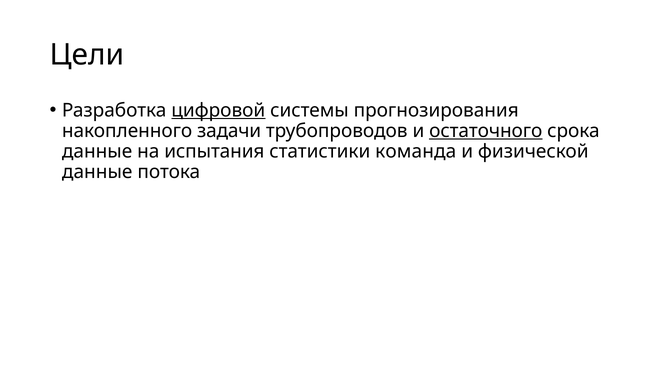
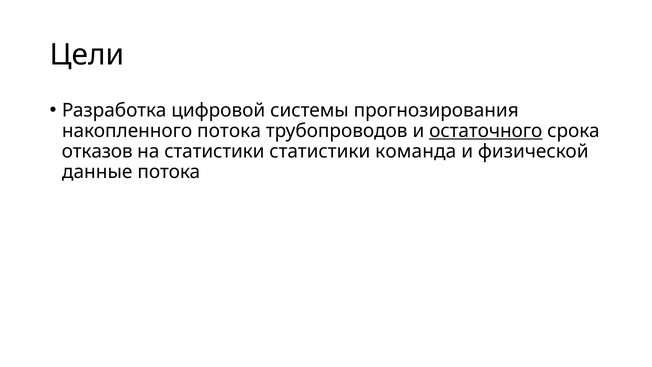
цифровой underline: present -> none
накопленного задачи: задачи -> потока
данные at (97, 151): данные -> отказов
на испытания: испытания -> статистики
